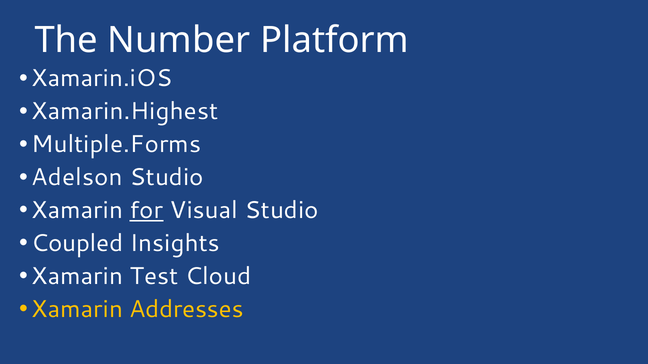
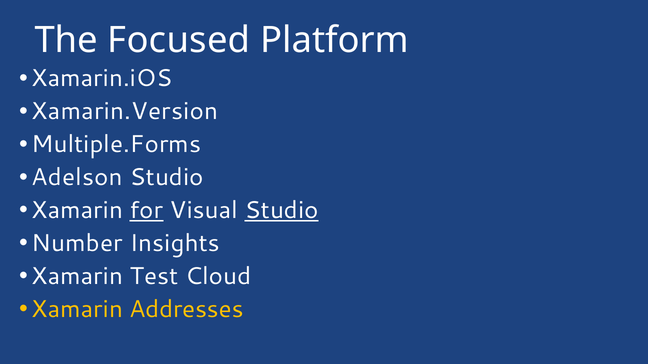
Number: Number -> Focused
Xamarin.Highest: Xamarin.Highest -> Xamarin.Version
Studio at (282, 211) underline: none -> present
Coupled: Coupled -> Number
